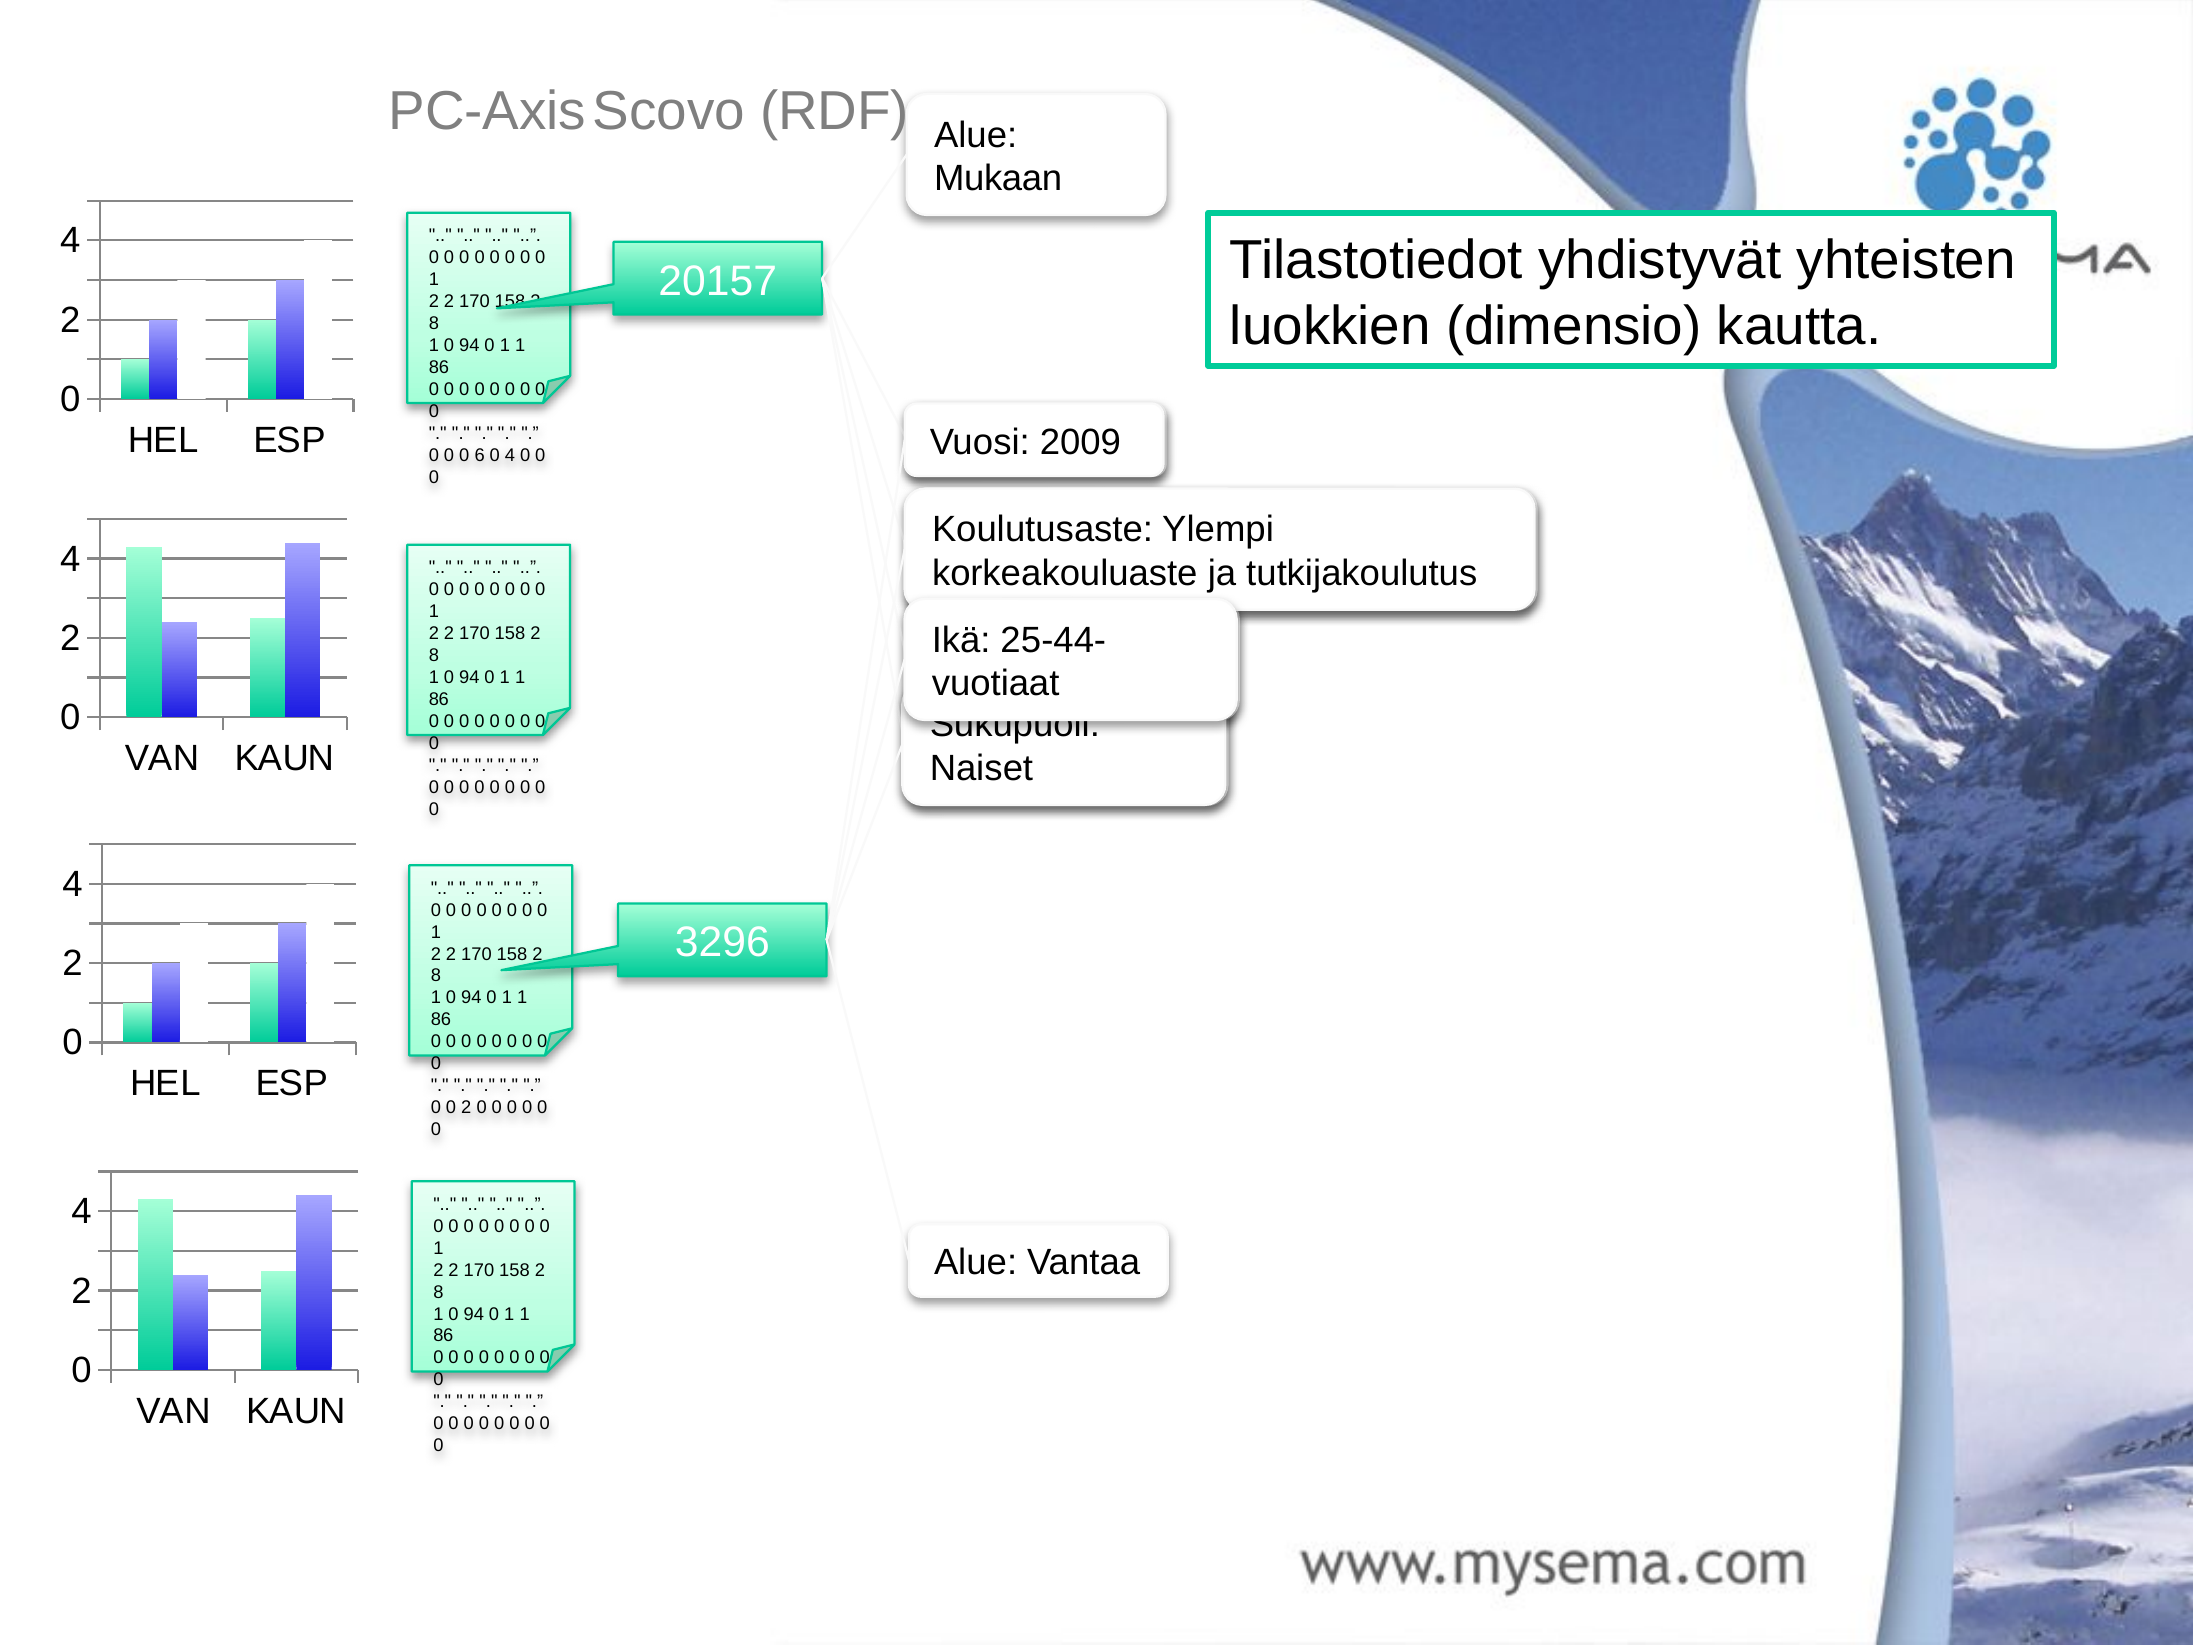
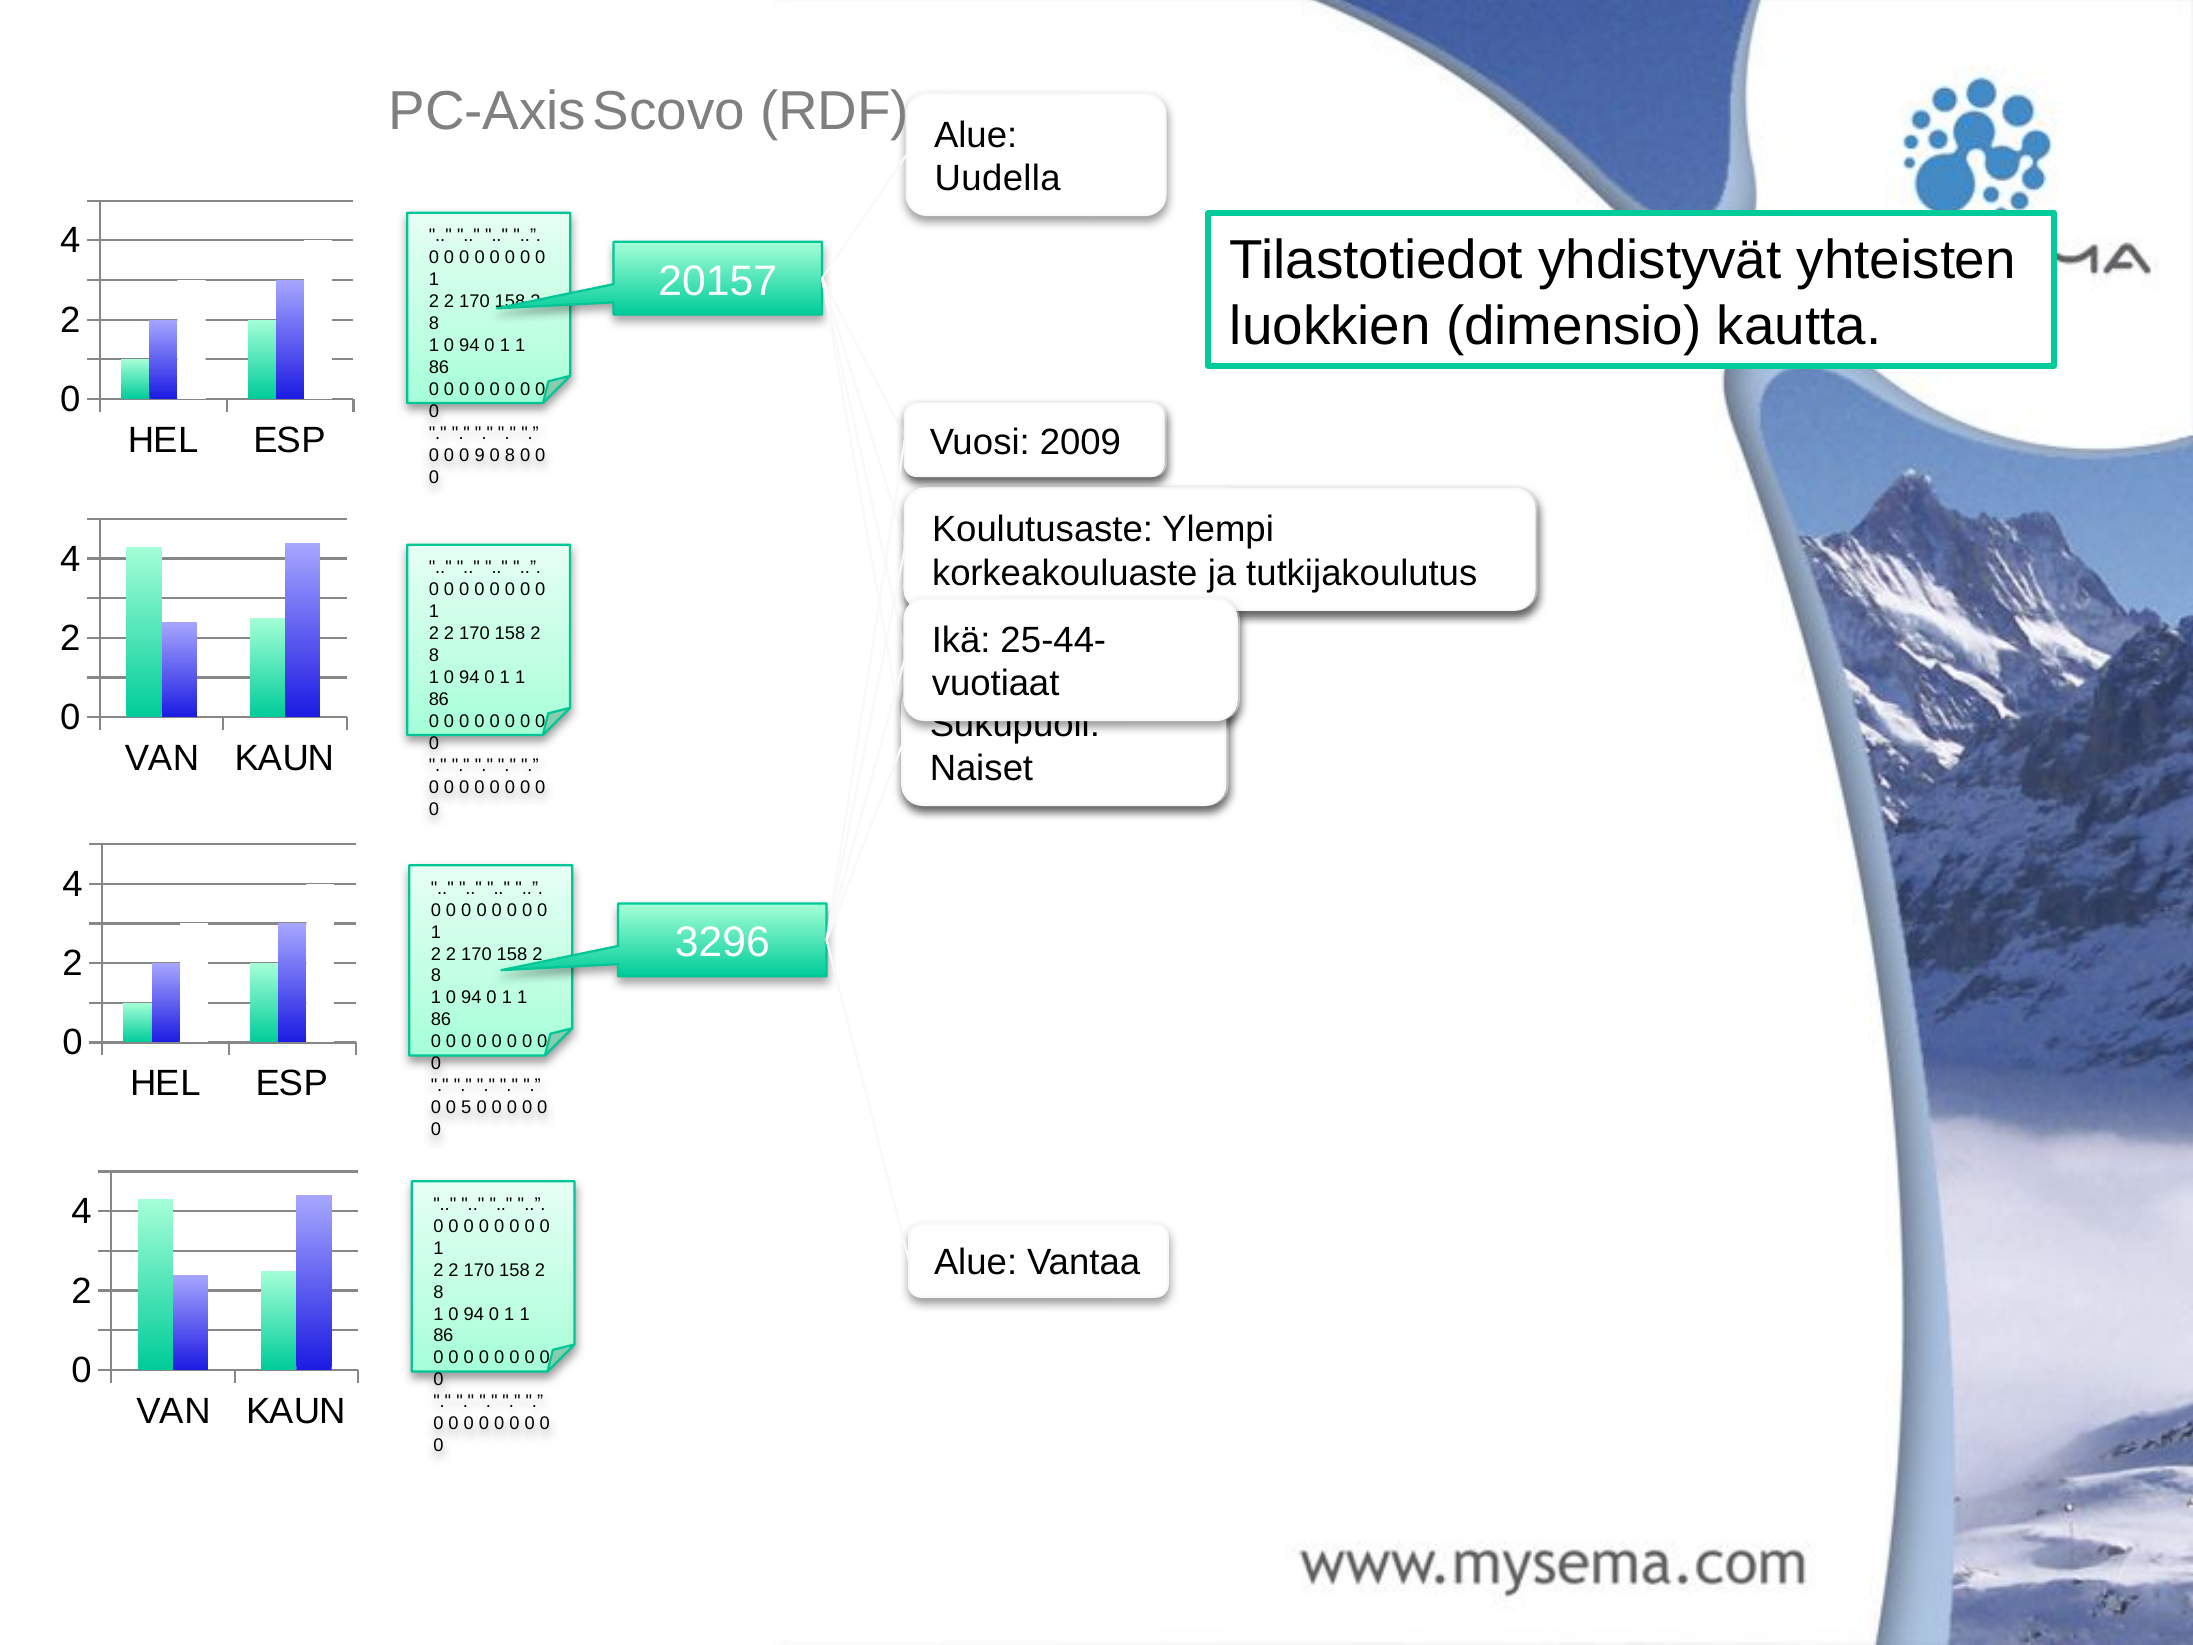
Mukaan: Mukaan -> Uudella
6: 6 -> 9
0 4: 4 -> 8
0 0 2: 2 -> 5
